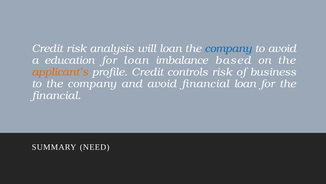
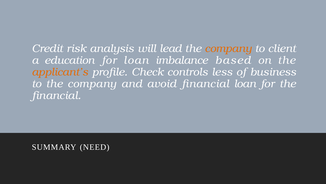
will loan: loan -> lead
company at (228, 48) colour: blue -> orange
to avoid: avoid -> client
profile Credit: Credit -> Check
controls risk: risk -> less
